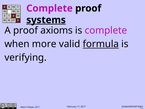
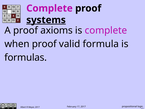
when more: more -> proof
formula underline: present -> none
verifying: verifying -> formulas
